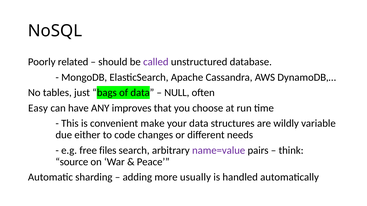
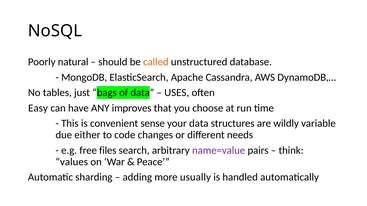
related: related -> natural
called colour: purple -> orange
NULL: NULL -> USES
make: make -> sense
source: source -> values
